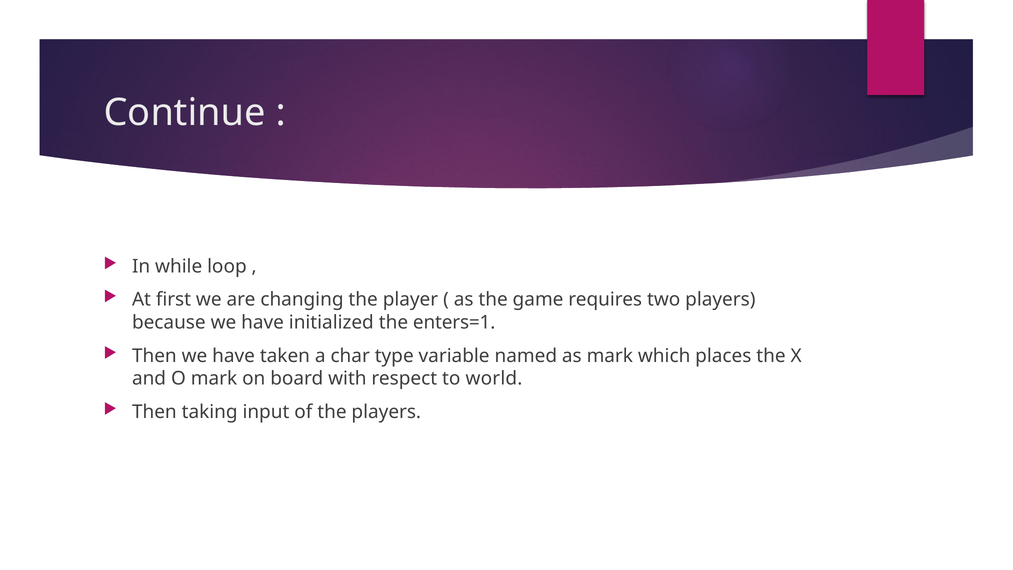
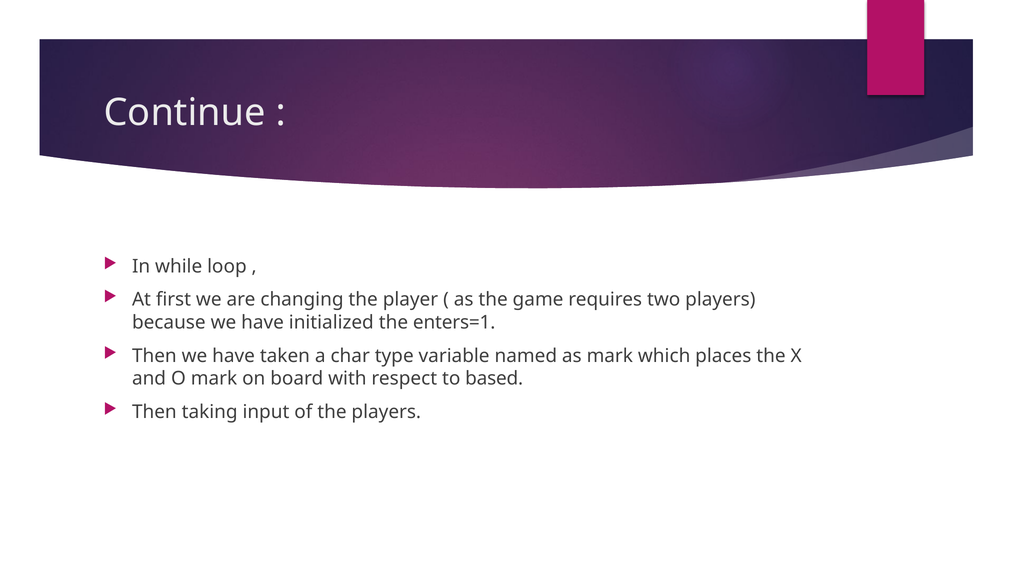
world: world -> based
